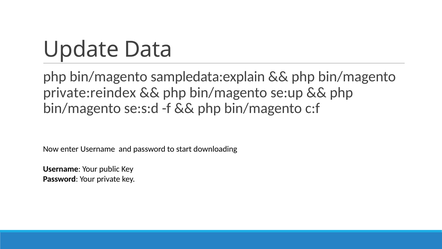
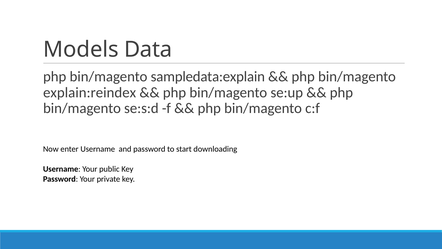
Update: Update -> Models
private:reindex: private:reindex -> explain:reindex
